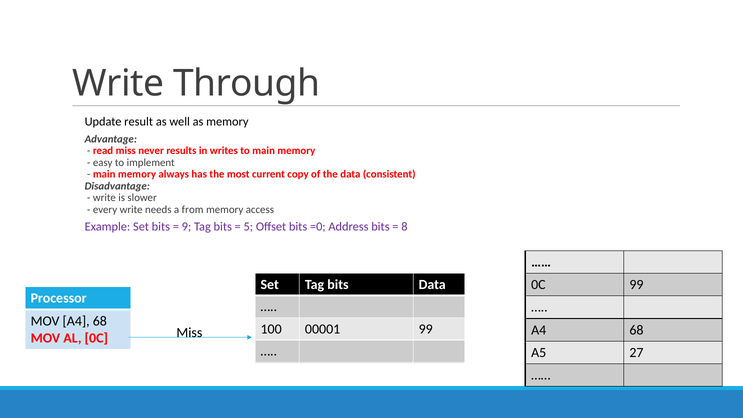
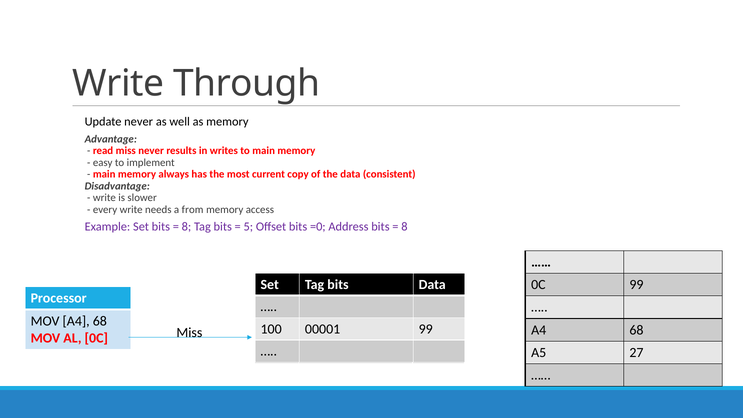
Update result: result -> never
9 at (186, 227): 9 -> 8
